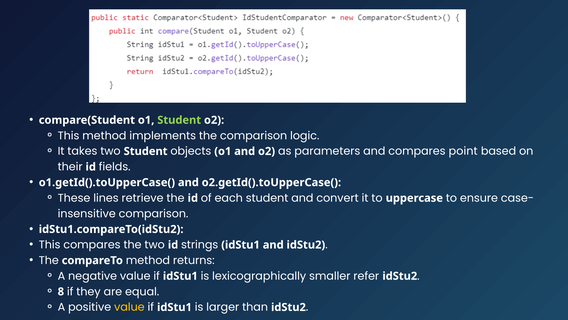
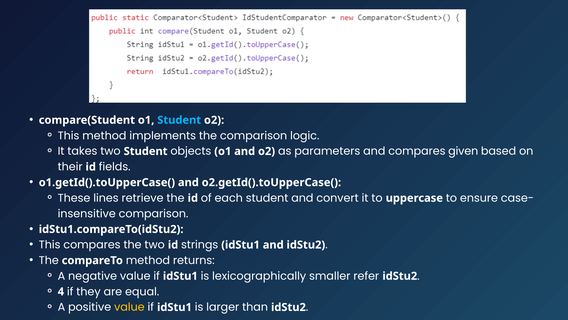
Student at (179, 120) colour: light green -> light blue
point: point -> given
8: 8 -> 4
